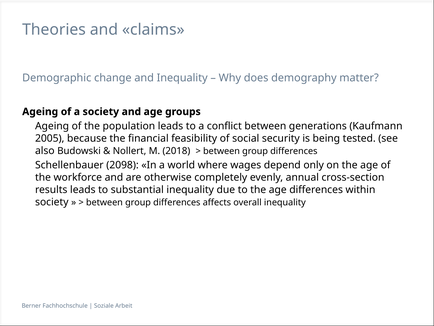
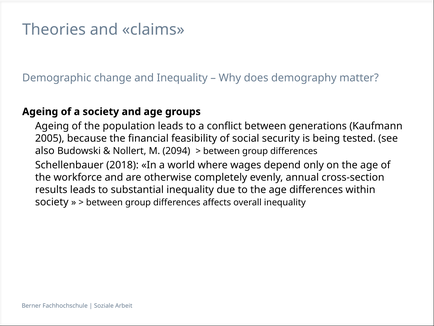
2018: 2018 -> 2094
2098: 2098 -> 2018
